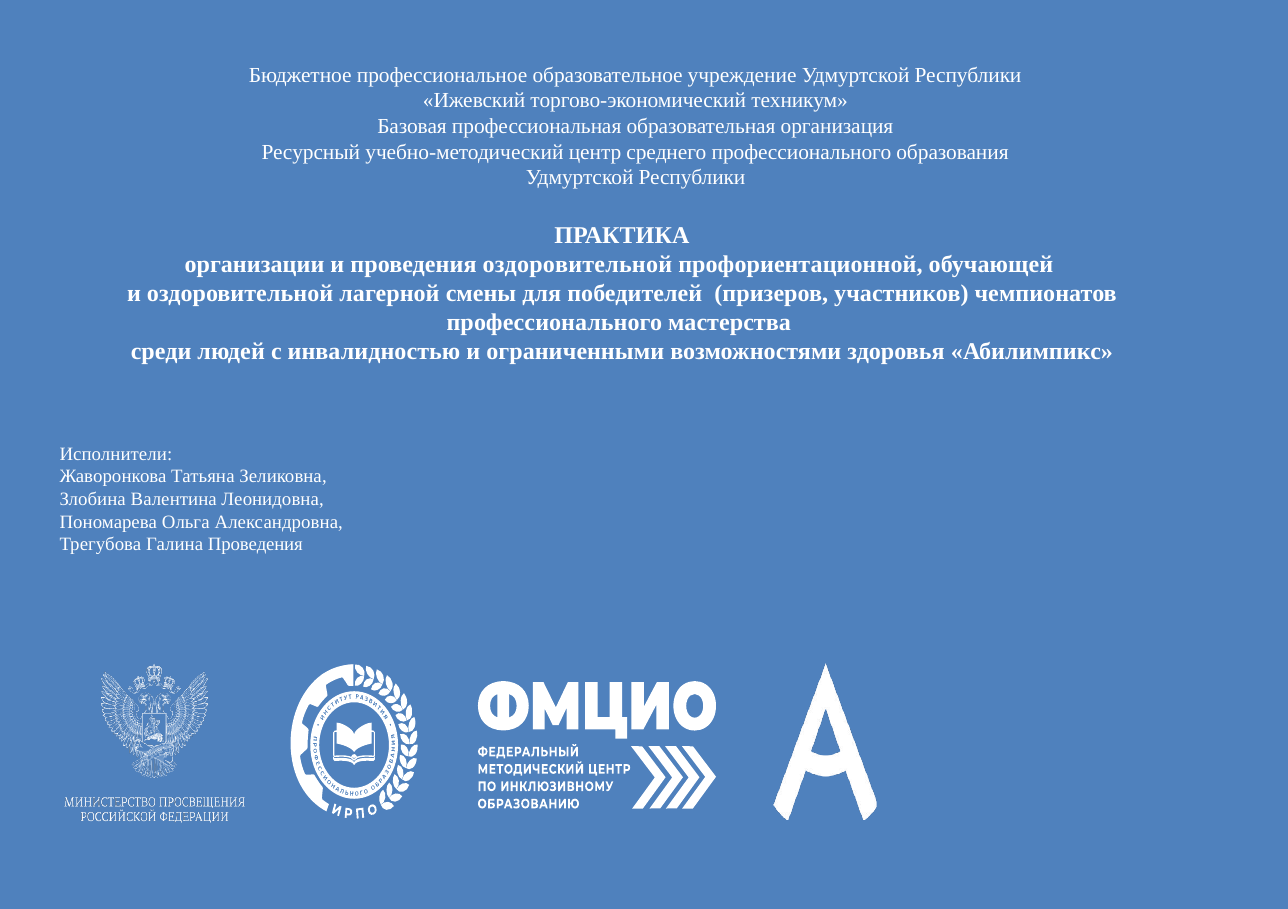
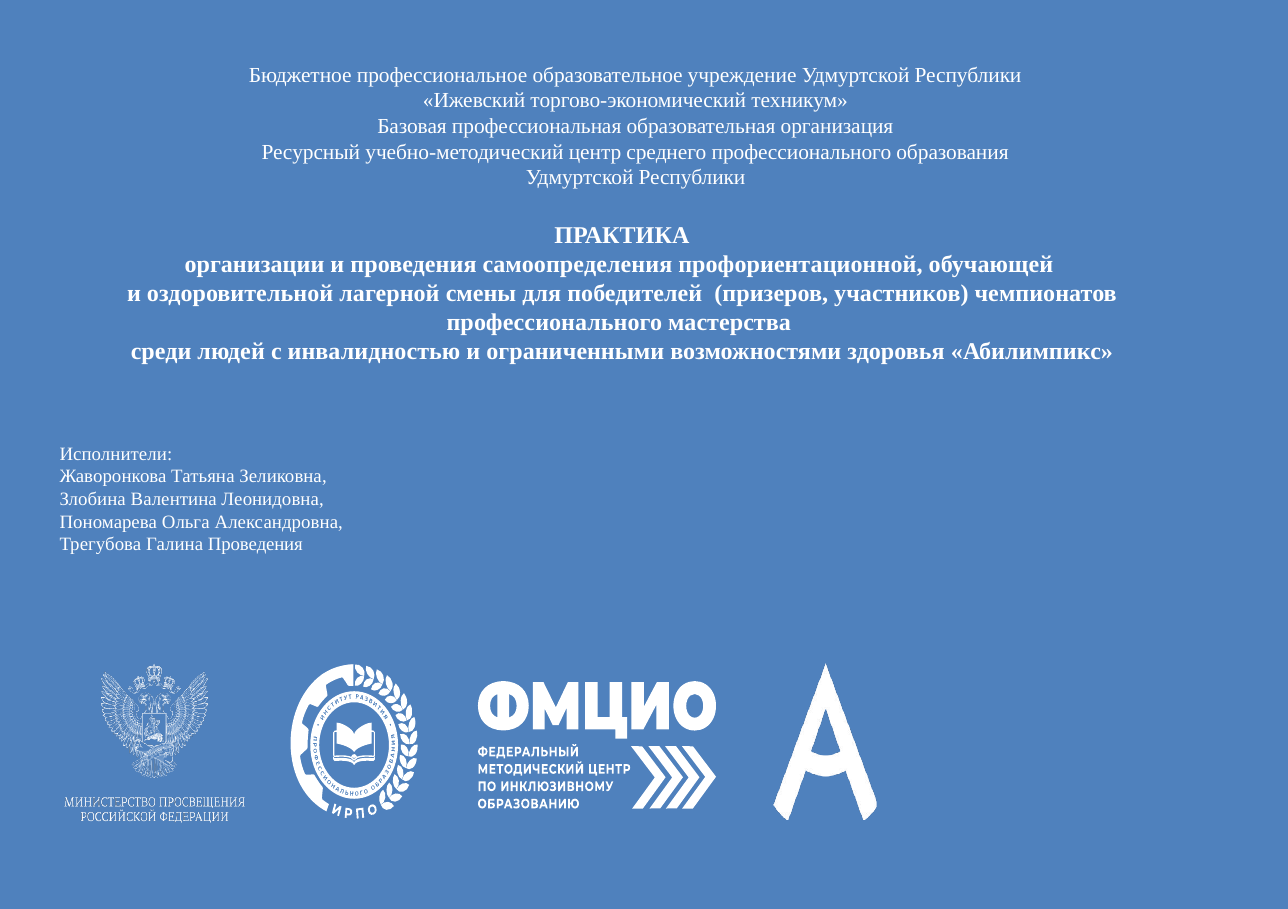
проведения оздоровительной: оздоровительной -> самоопределения
